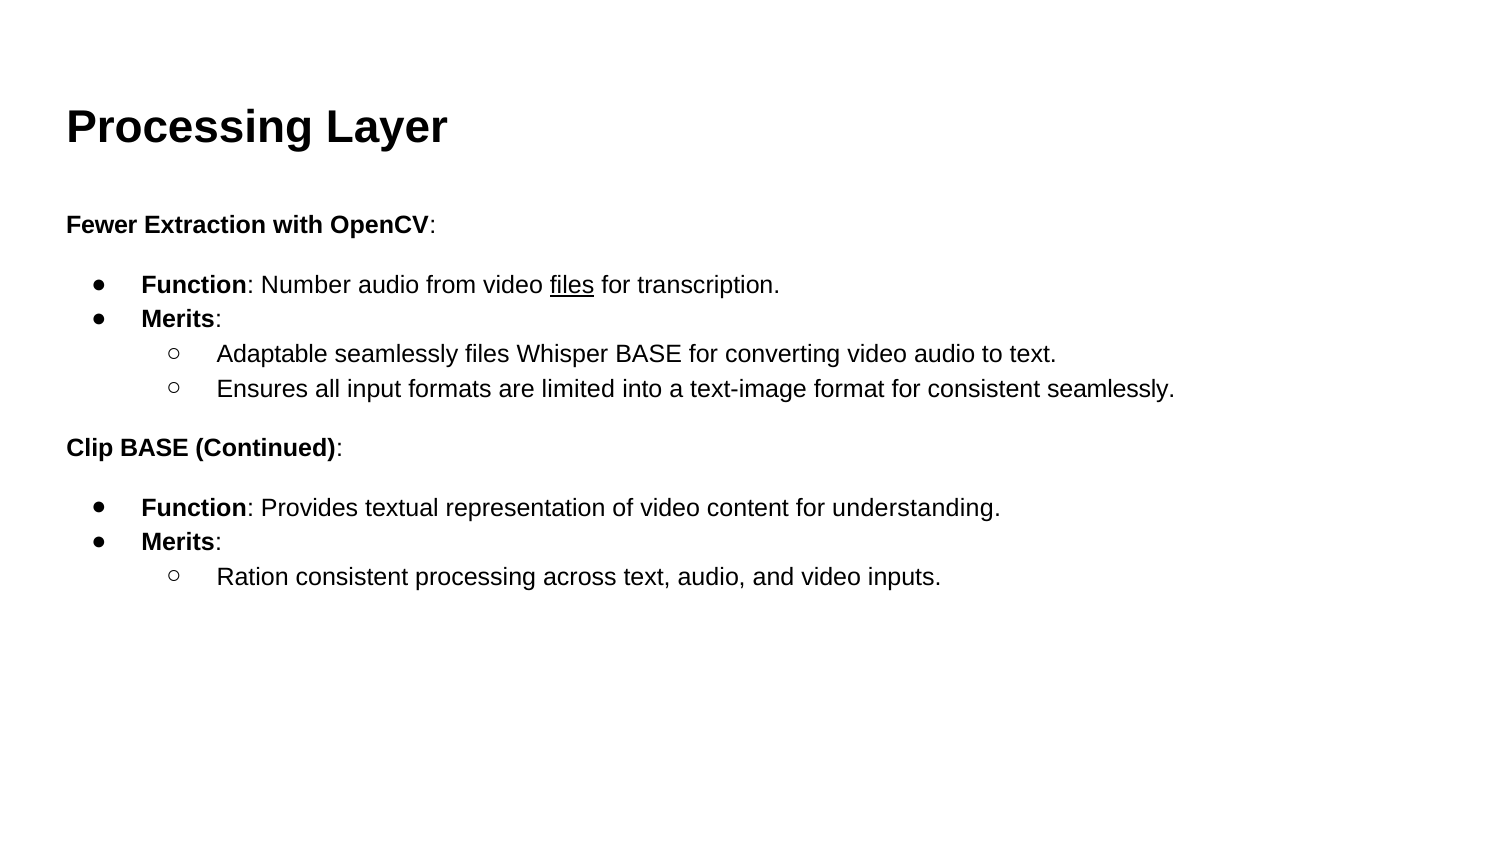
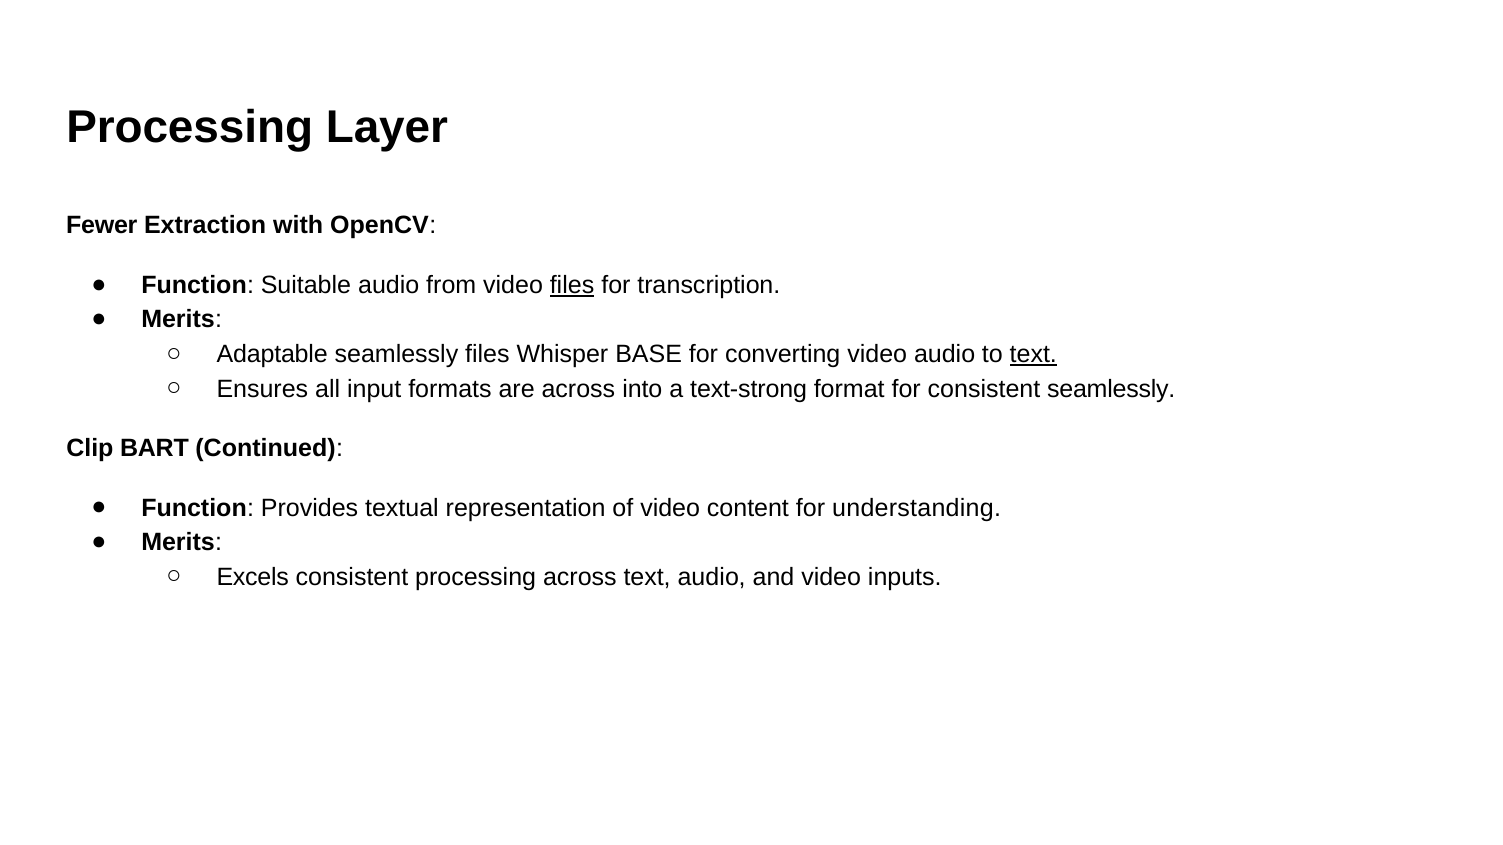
Number: Number -> Suitable
text at (1033, 354) underline: none -> present
are limited: limited -> across
text-image: text-image -> text-strong
Clip BASE: BASE -> BART
Ration: Ration -> Excels
